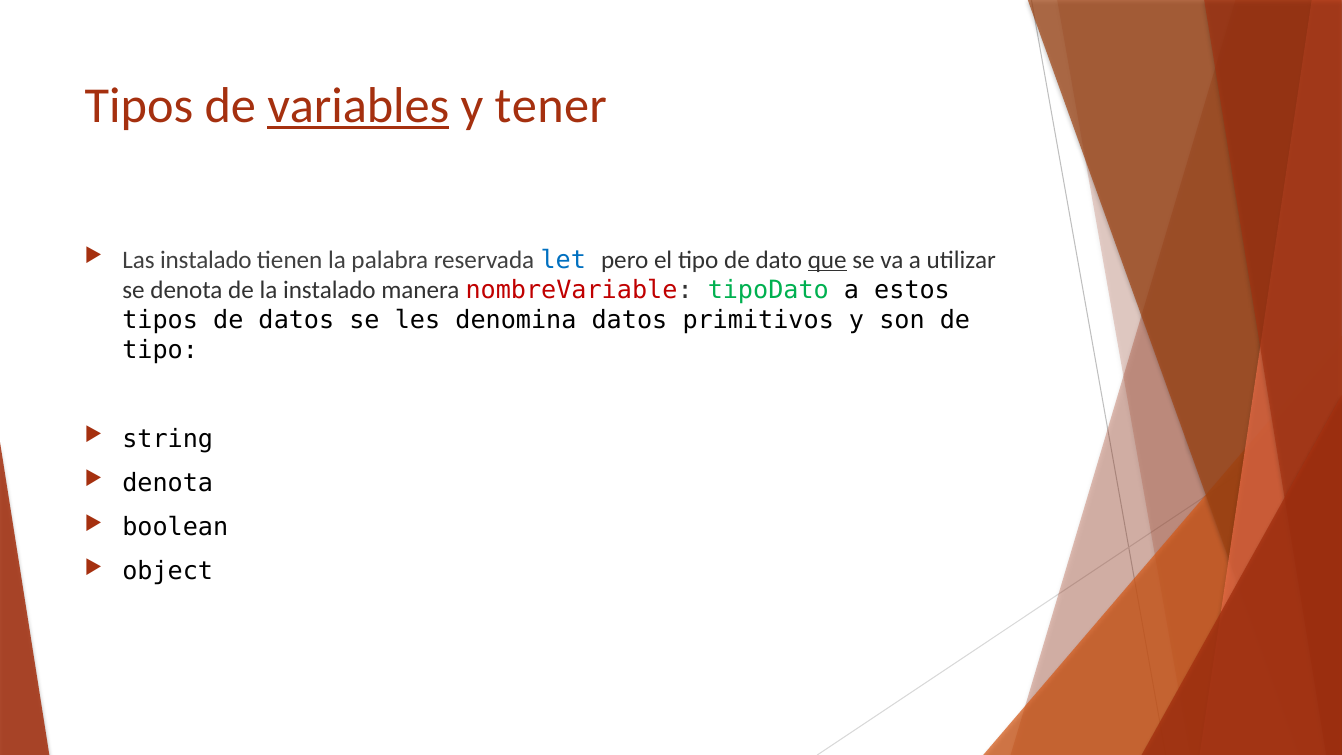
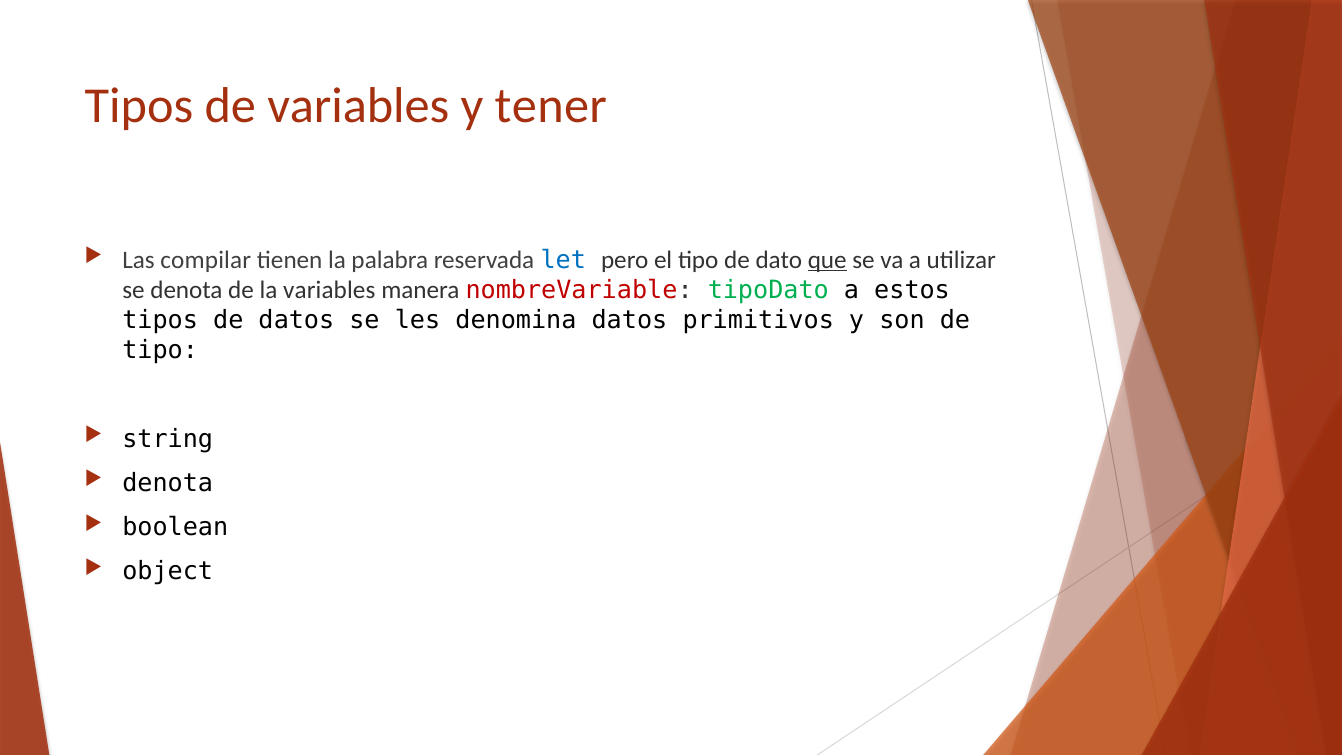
variables at (358, 106) underline: present -> none
Las instalado: instalado -> compilar
la instalado: instalado -> variables
